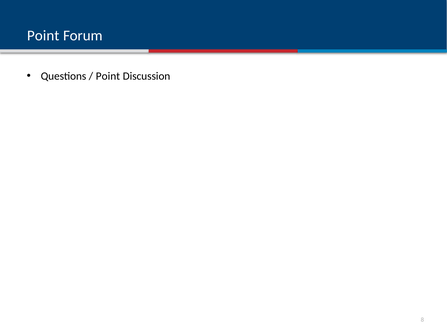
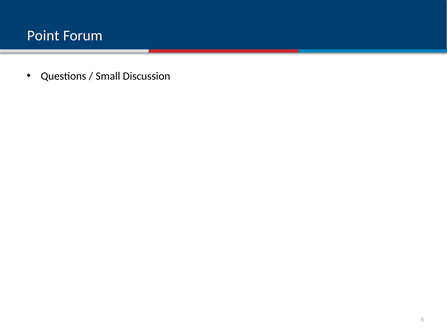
Point at (108, 76): Point -> Small
